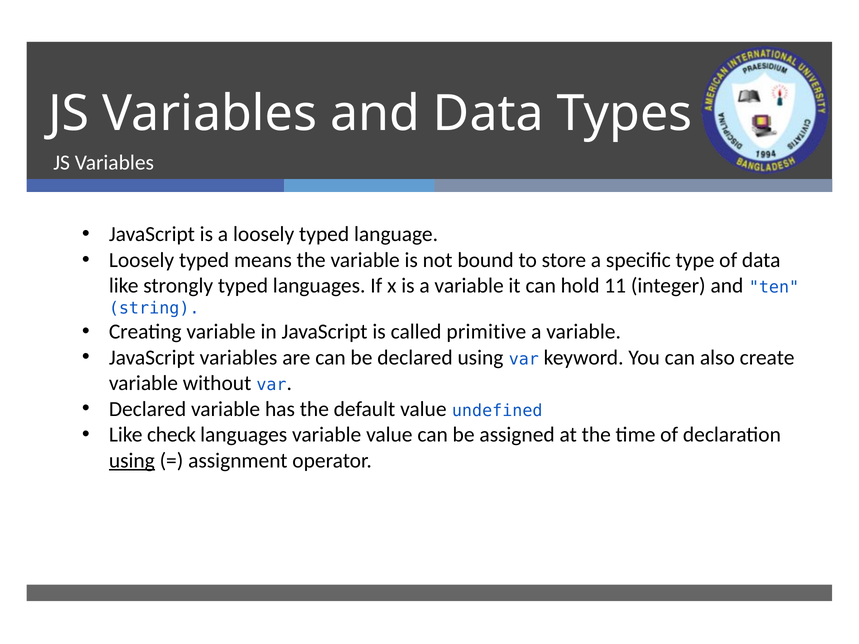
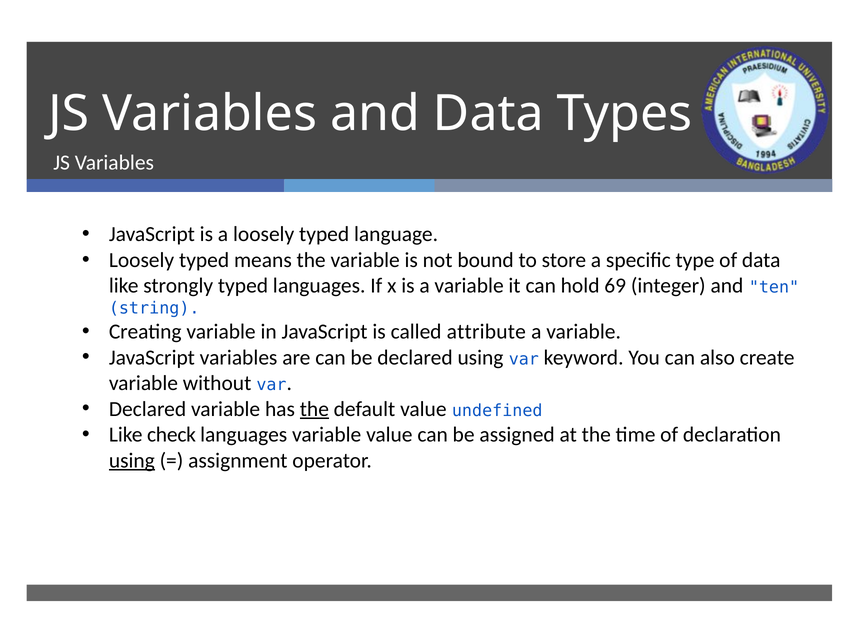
11: 11 -> 69
primitive: primitive -> attribute
the at (314, 409) underline: none -> present
